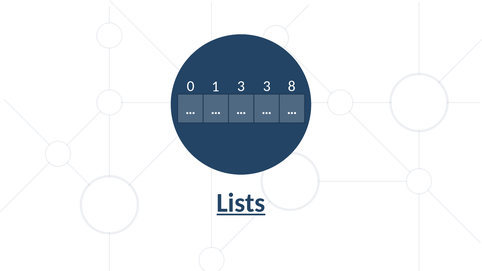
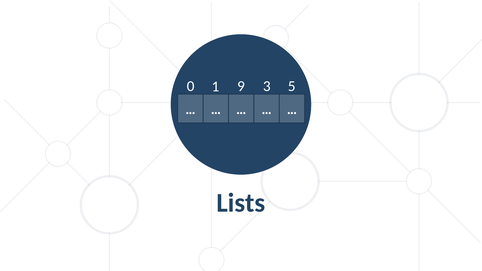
1 3: 3 -> 9
8: 8 -> 5
Lists underline: present -> none
